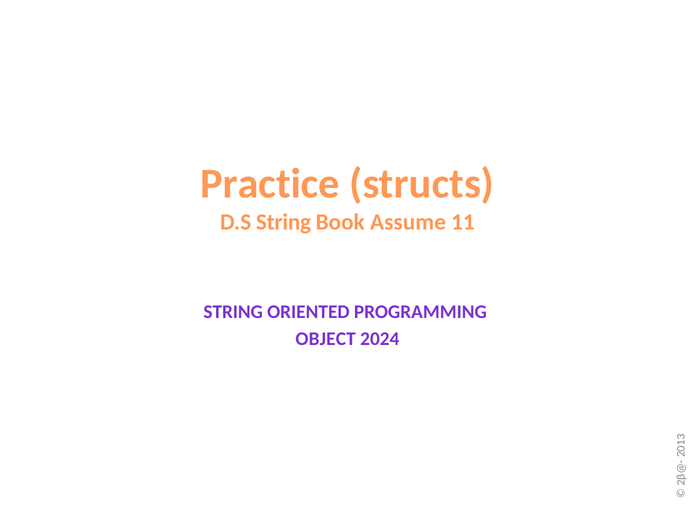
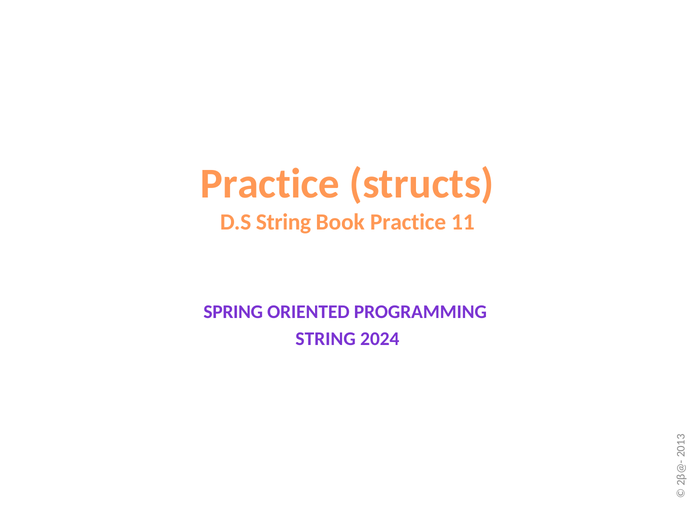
Book Assume: Assume -> Practice
STRING at (233, 312): STRING -> SPRING
OBJECT at (326, 339): OBJECT -> STRING
